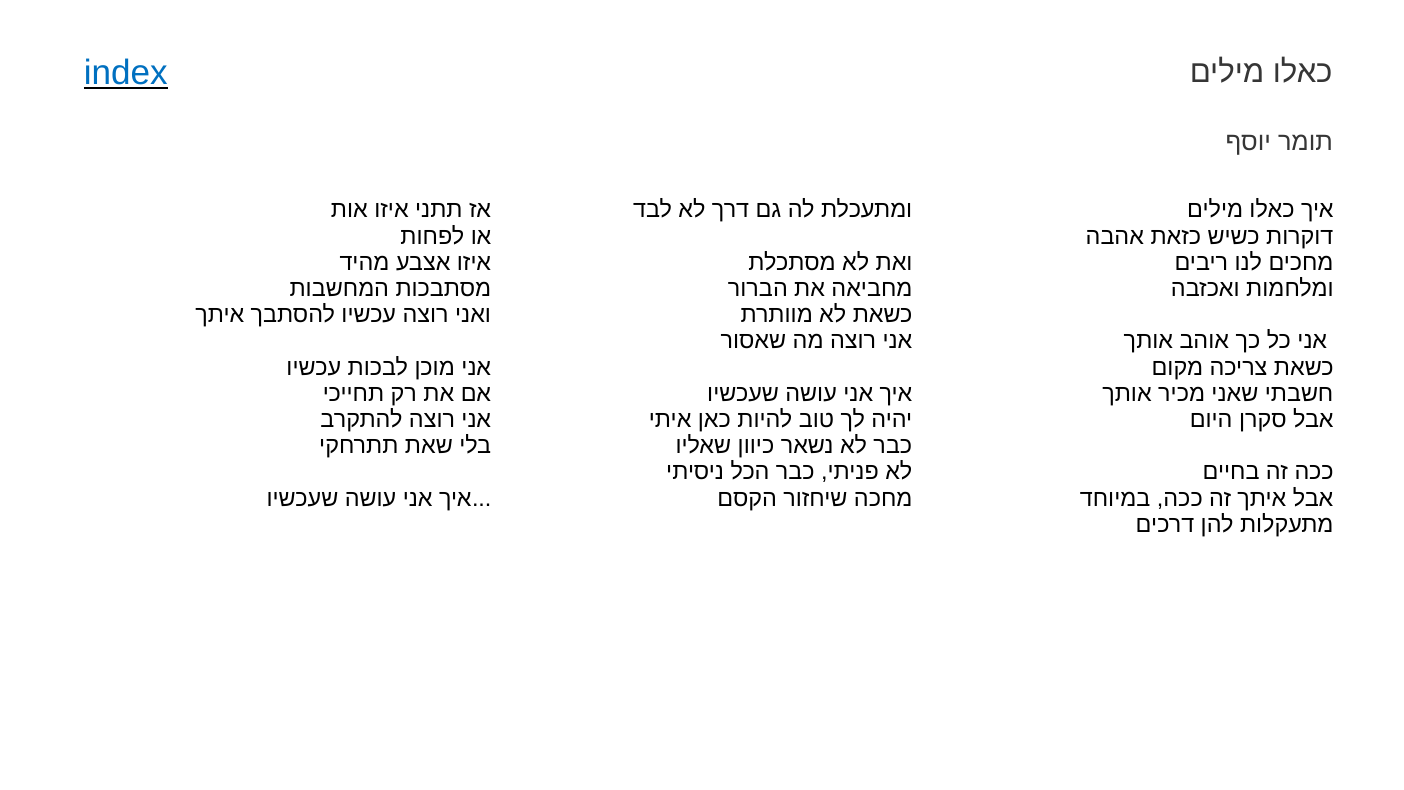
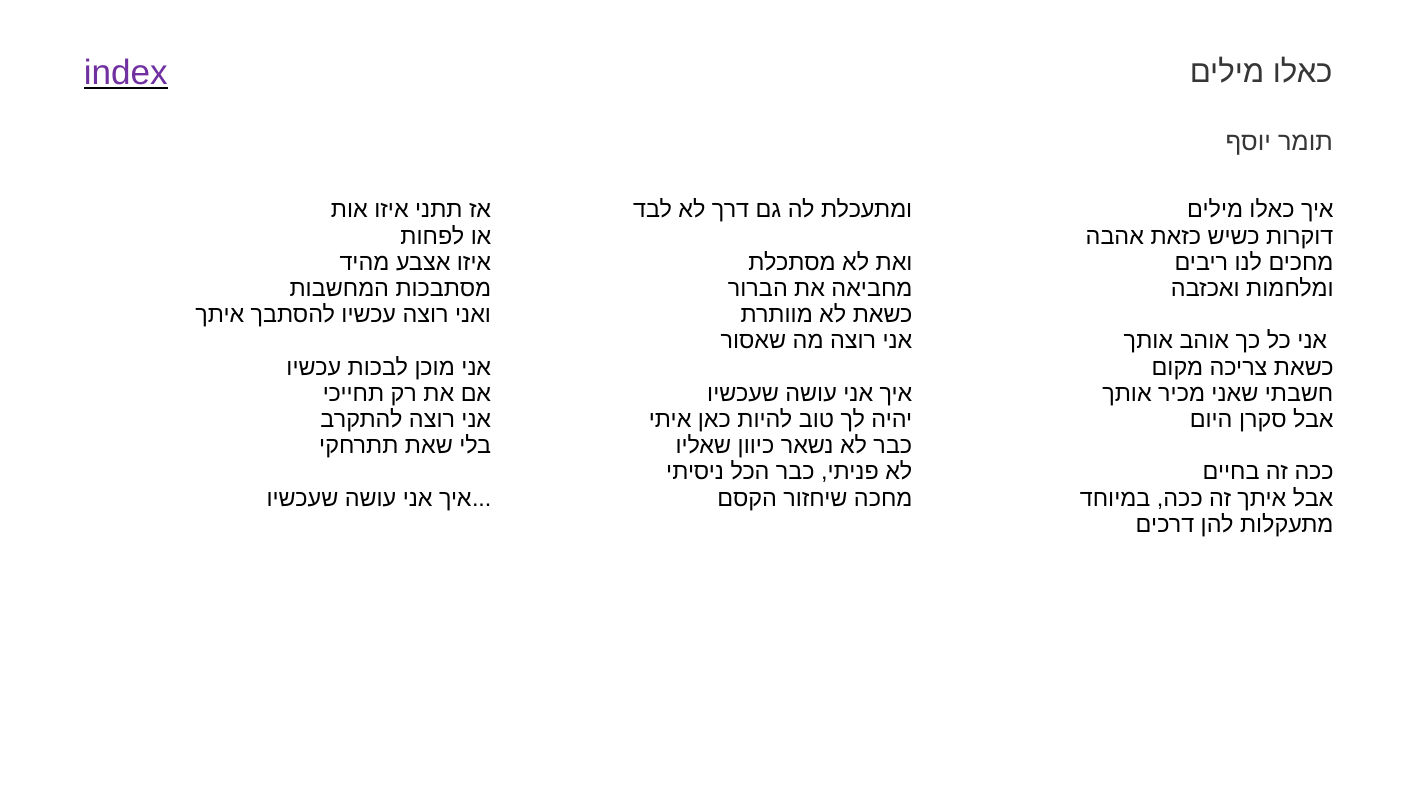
index colour: blue -> purple
